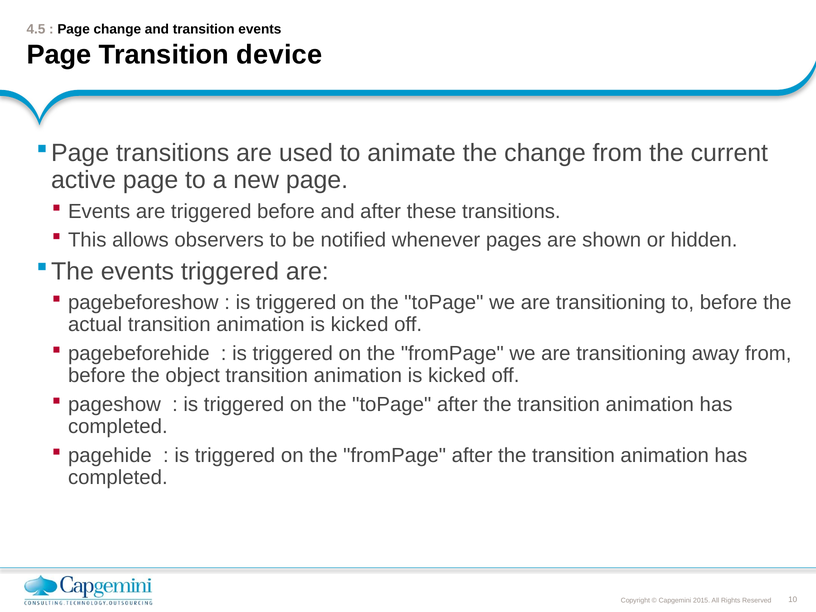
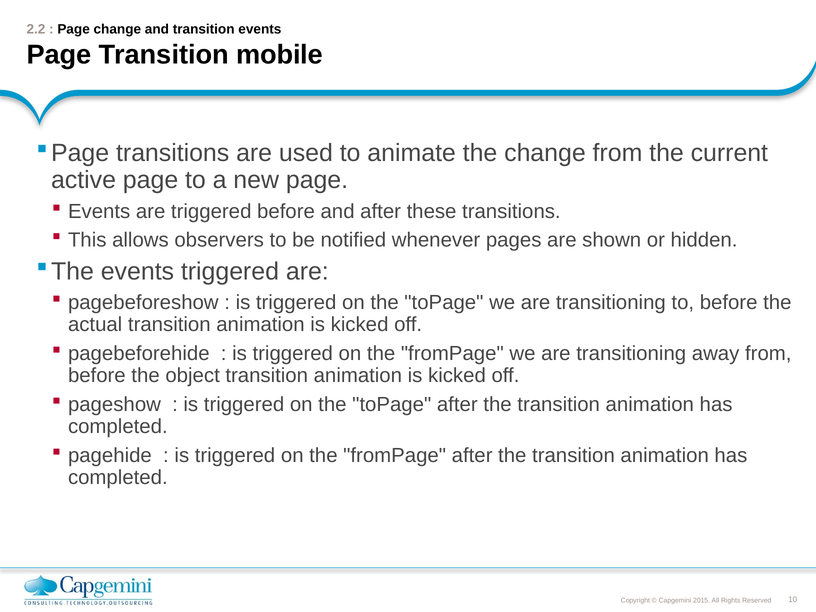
4.5: 4.5 -> 2.2
device: device -> mobile
